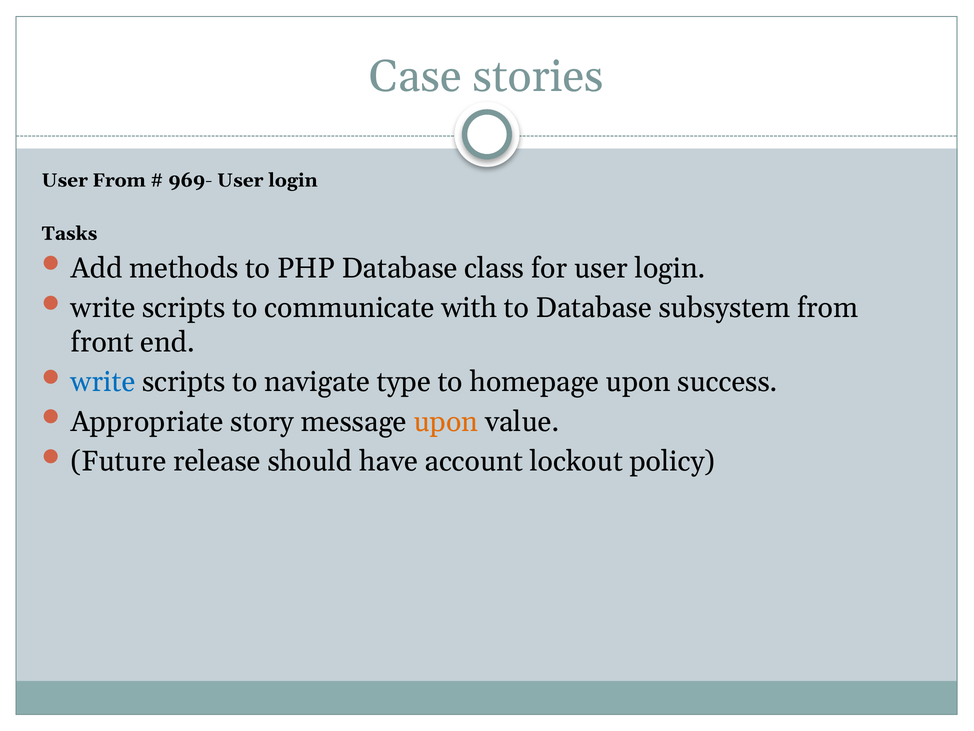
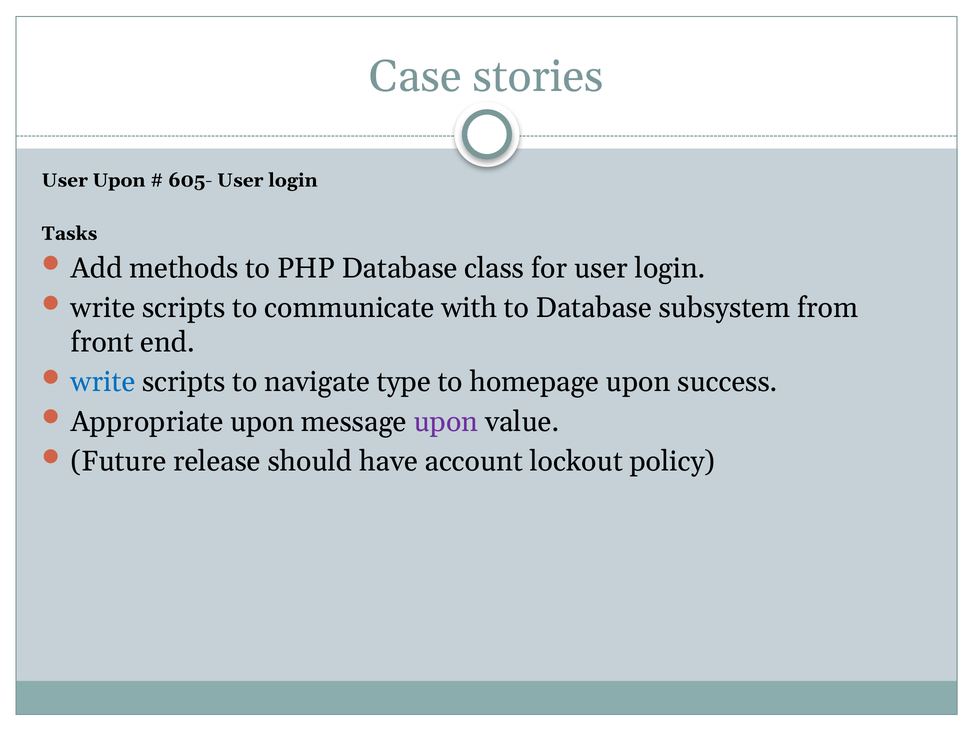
User From: From -> Upon
969-: 969- -> 605-
Appropriate story: story -> upon
upon at (446, 421) colour: orange -> purple
